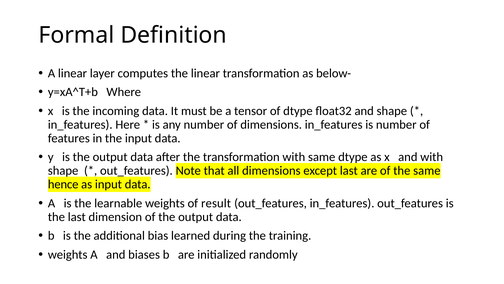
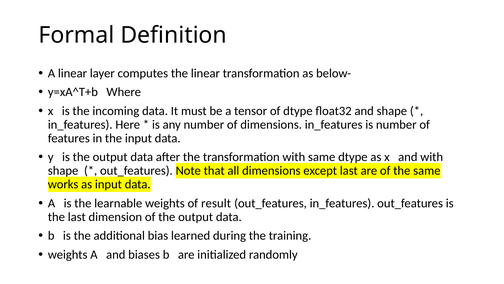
hence: hence -> works
